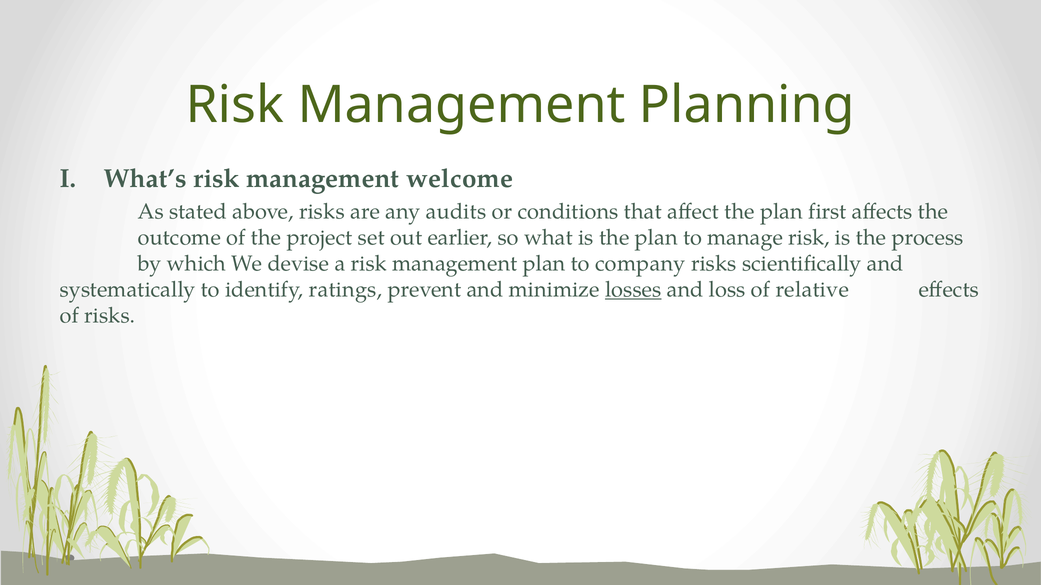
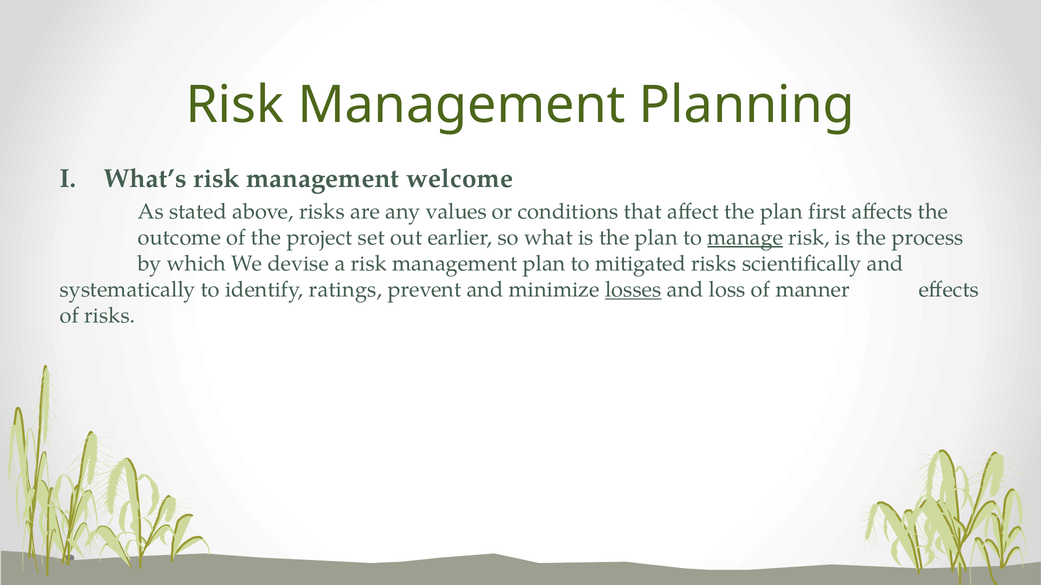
audits: audits -> values
manage underline: none -> present
company: company -> mitigated
relative: relative -> manner
